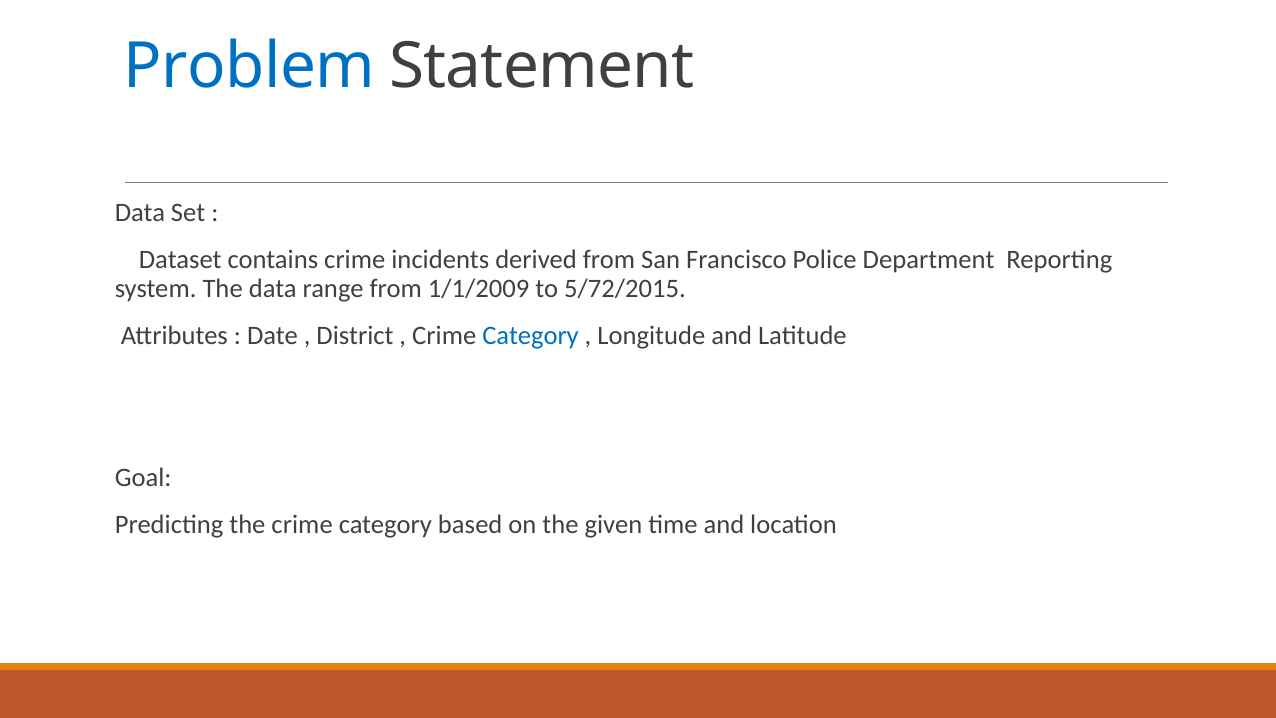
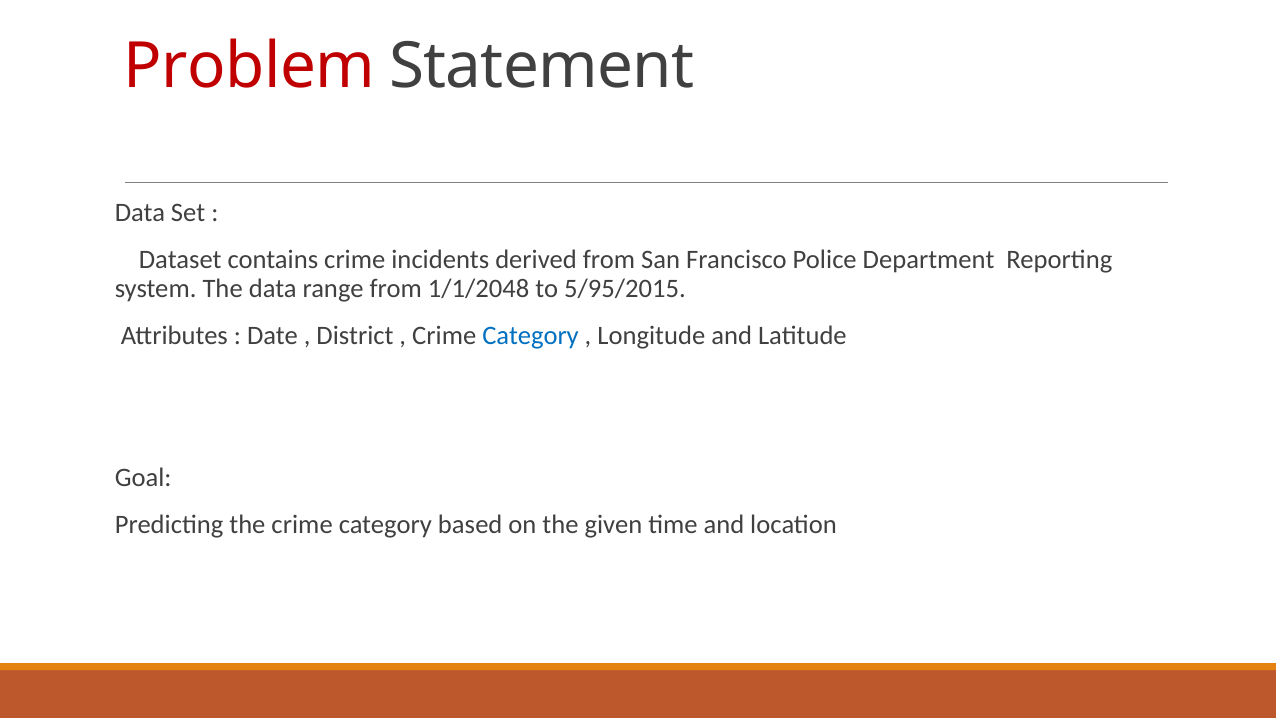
Problem colour: blue -> red
1/1/2009: 1/1/2009 -> 1/1/2048
5/72/2015: 5/72/2015 -> 5/95/2015
